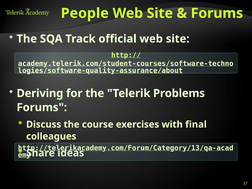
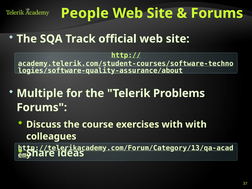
Deriving: Deriving -> Multiple
with final: final -> with
